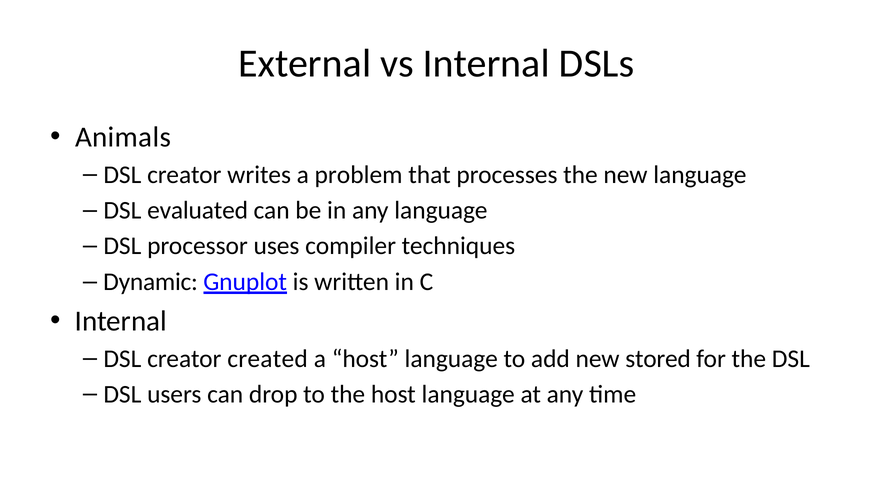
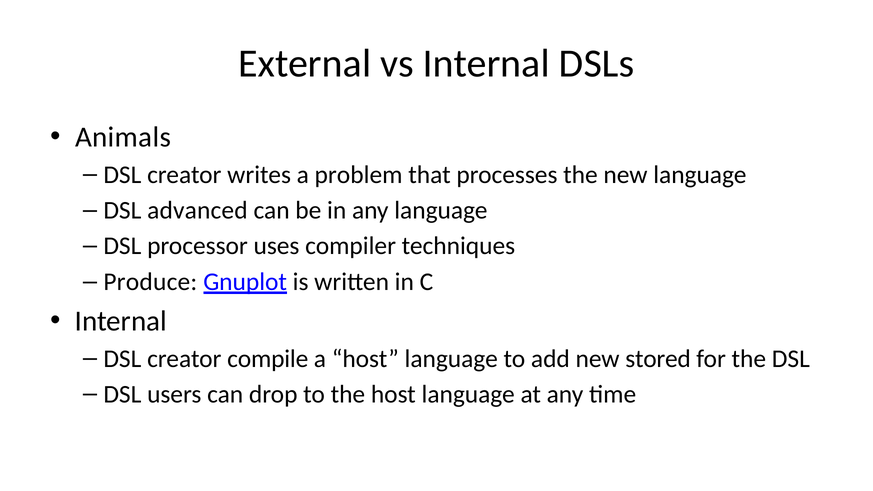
evaluated: evaluated -> advanced
Dynamic: Dynamic -> Produce
created: created -> compile
